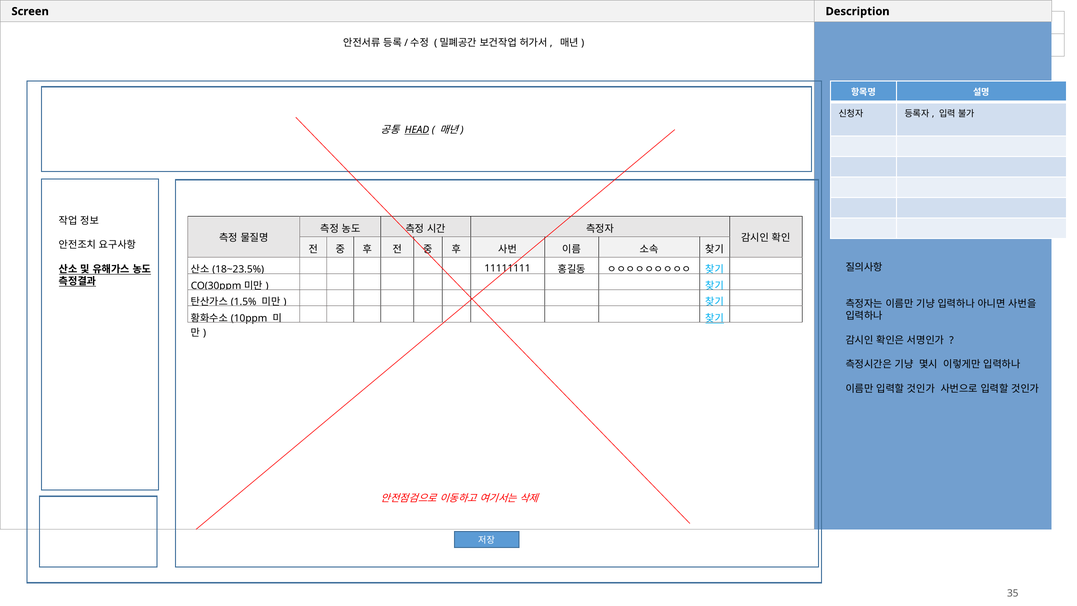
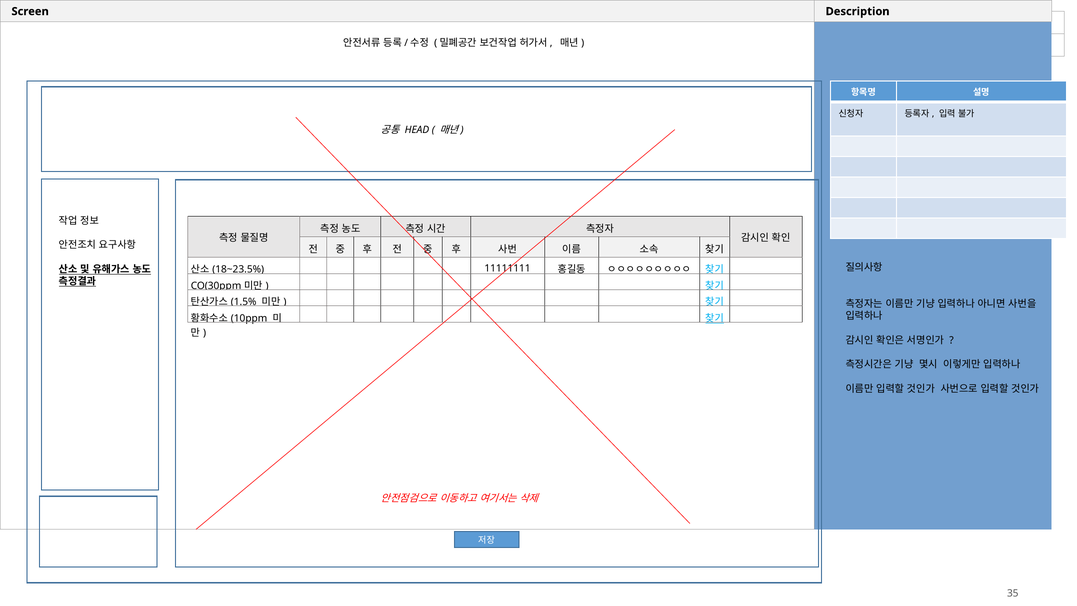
HEAD underline: present -> none
